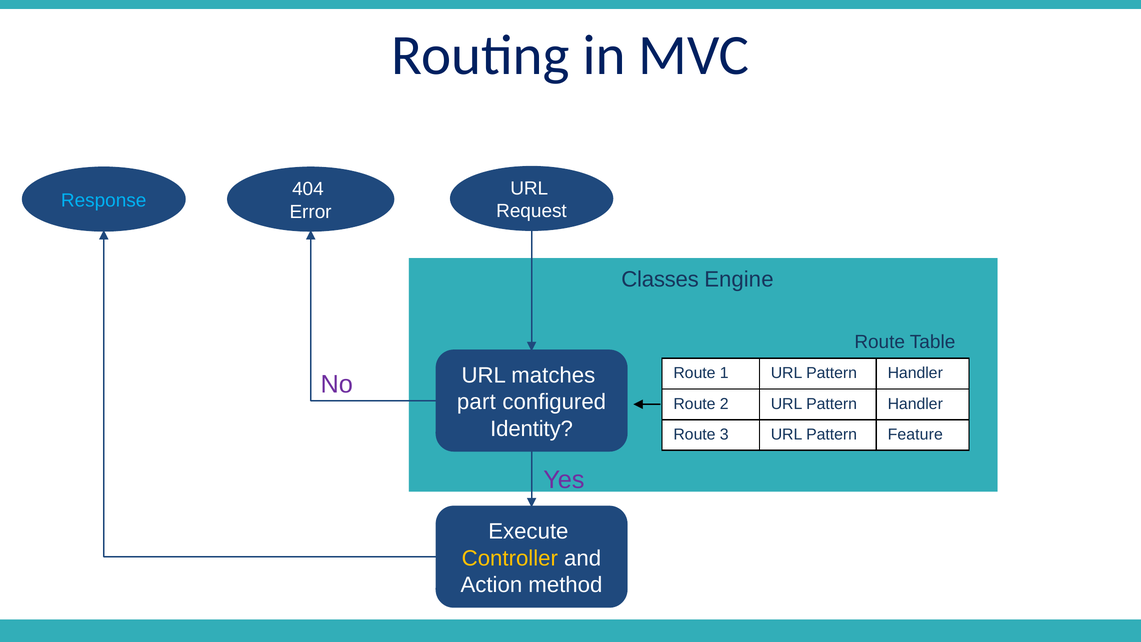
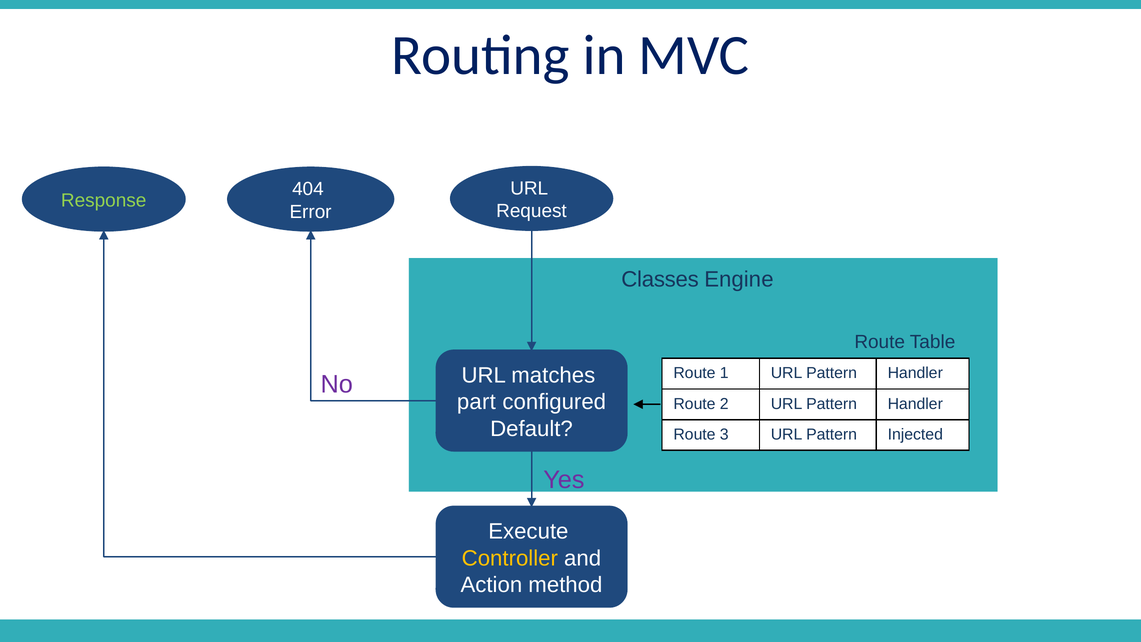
Response colour: light blue -> light green
Identity: Identity -> Default
Feature: Feature -> Injected
